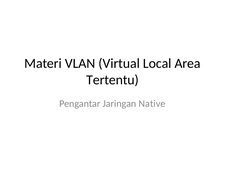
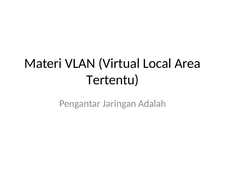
Native: Native -> Adalah
